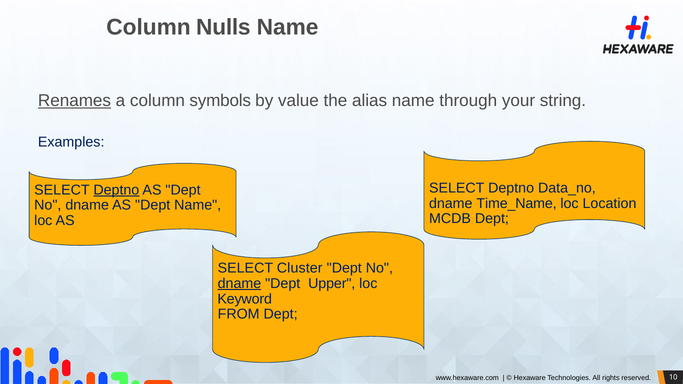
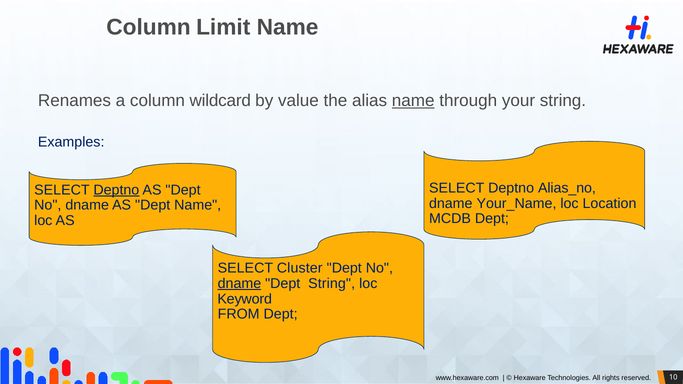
Nulls: Nulls -> Limit
Renames underline: present -> none
symbols: symbols -> wildcard
name at (413, 101) underline: none -> present
Data_no: Data_no -> Alias_no
Time_Name: Time_Name -> Your_Name
Dept Upper: Upper -> String
